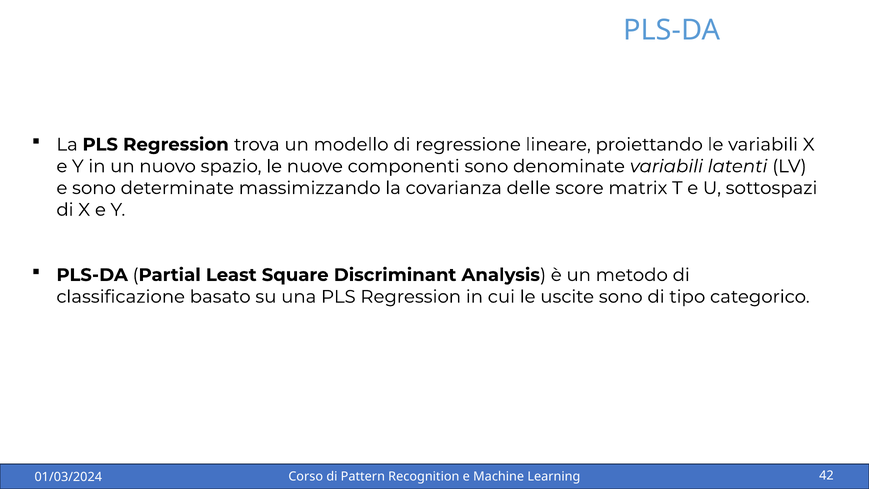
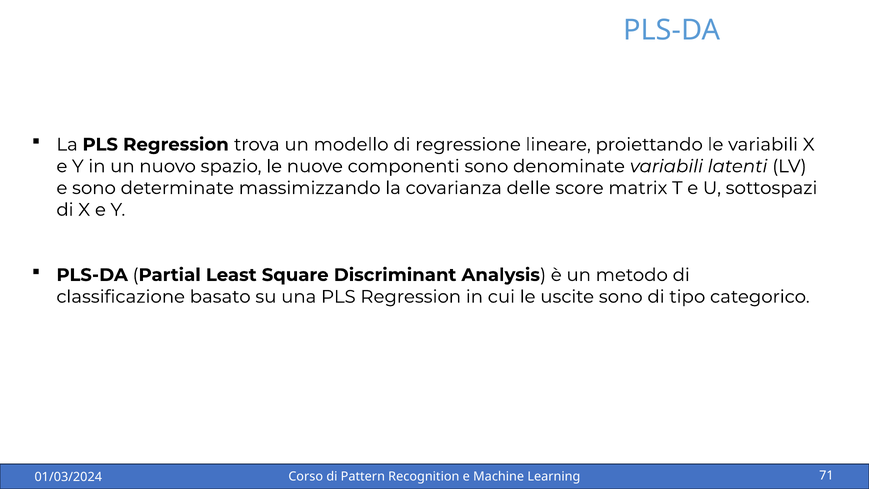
42: 42 -> 71
